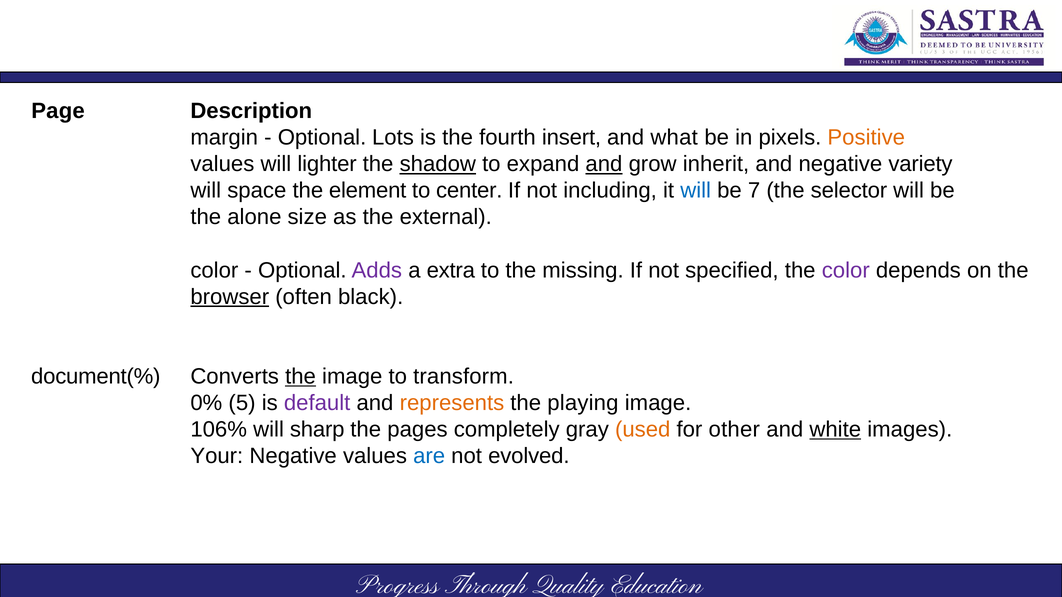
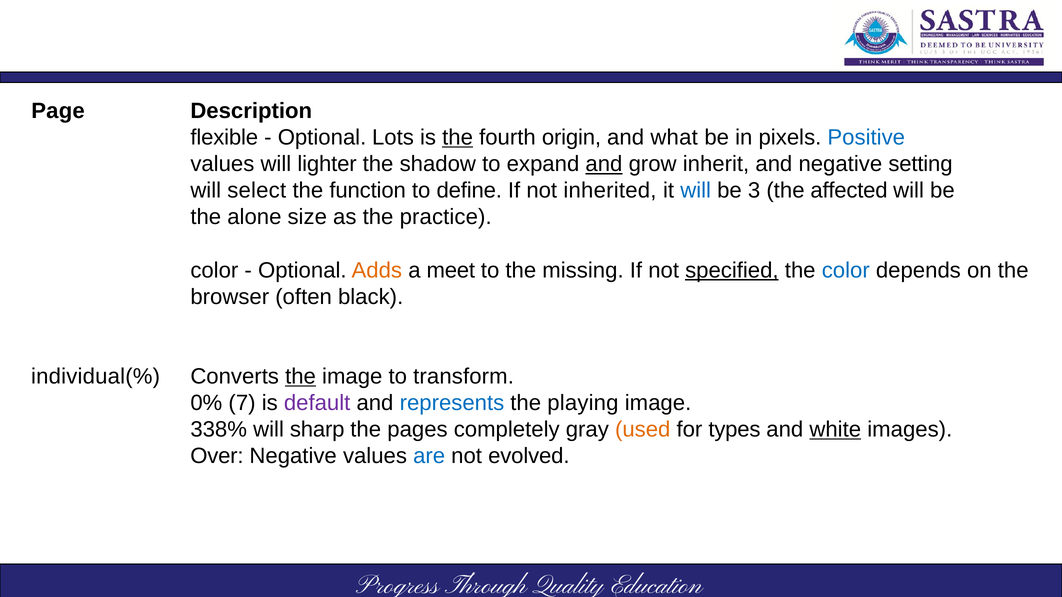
margin: margin -> flexible
the at (458, 138) underline: none -> present
insert: insert -> origin
Positive colour: orange -> blue
shadow underline: present -> none
variety: variety -> setting
space: space -> select
element: element -> function
center: center -> define
including: including -> inherited
7: 7 -> 3
selector: selector -> affected
external: external -> practice
Adds colour: purple -> orange
extra: extra -> meet
specified underline: none -> present
color at (846, 270) colour: purple -> blue
browser underline: present -> none
document(%: document(% -> individual(%
5: 5 -> 7
represents colour: orange -> blue
106%: 106% -> 338%
other: other -> types
Your: Your -> Over
